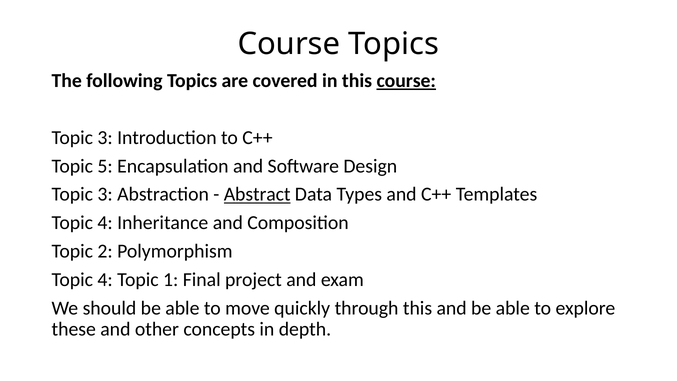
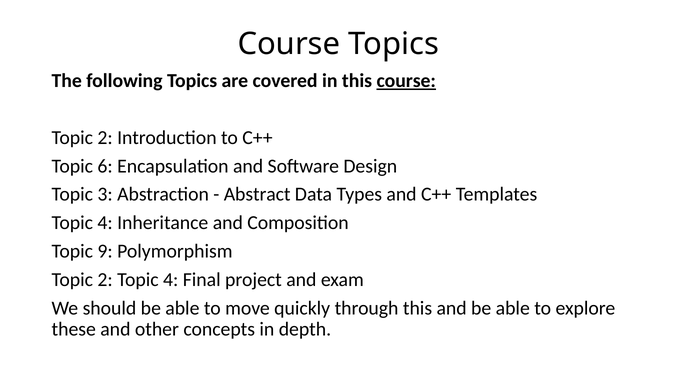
3 at (105, 138): 3 -> 2
5: 5 -> 6
Abstract underline: present -> none
2: 2 -> 9
4 at (105, 279): 4 -> 2
1 at (171, 279): 1 -> 4
